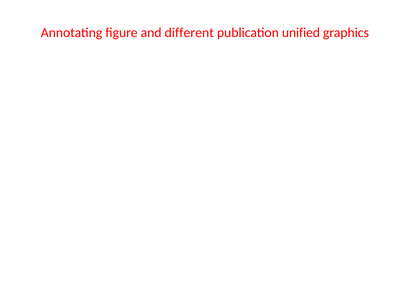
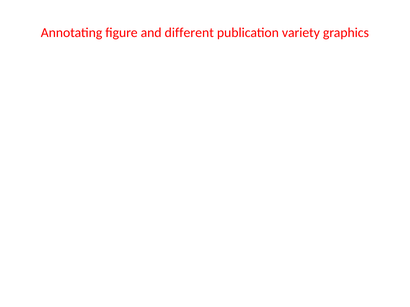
unified: unified -> variety
